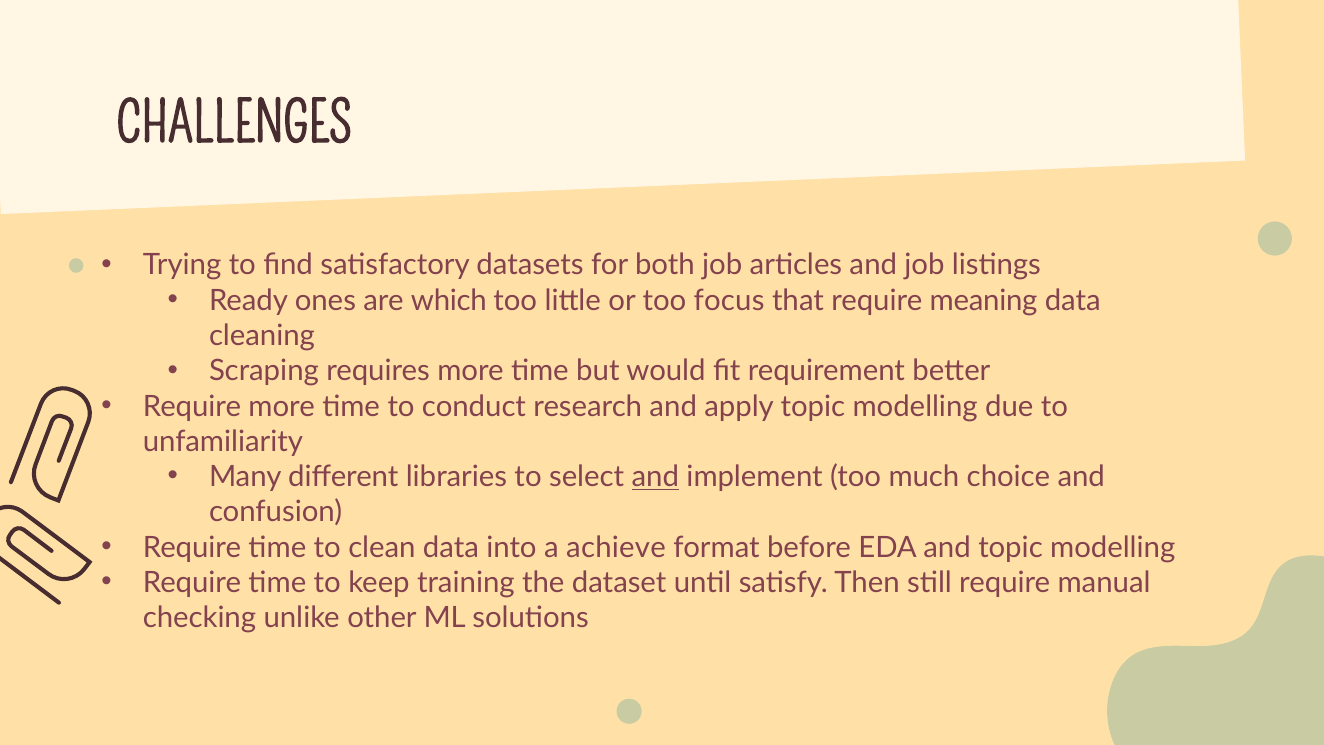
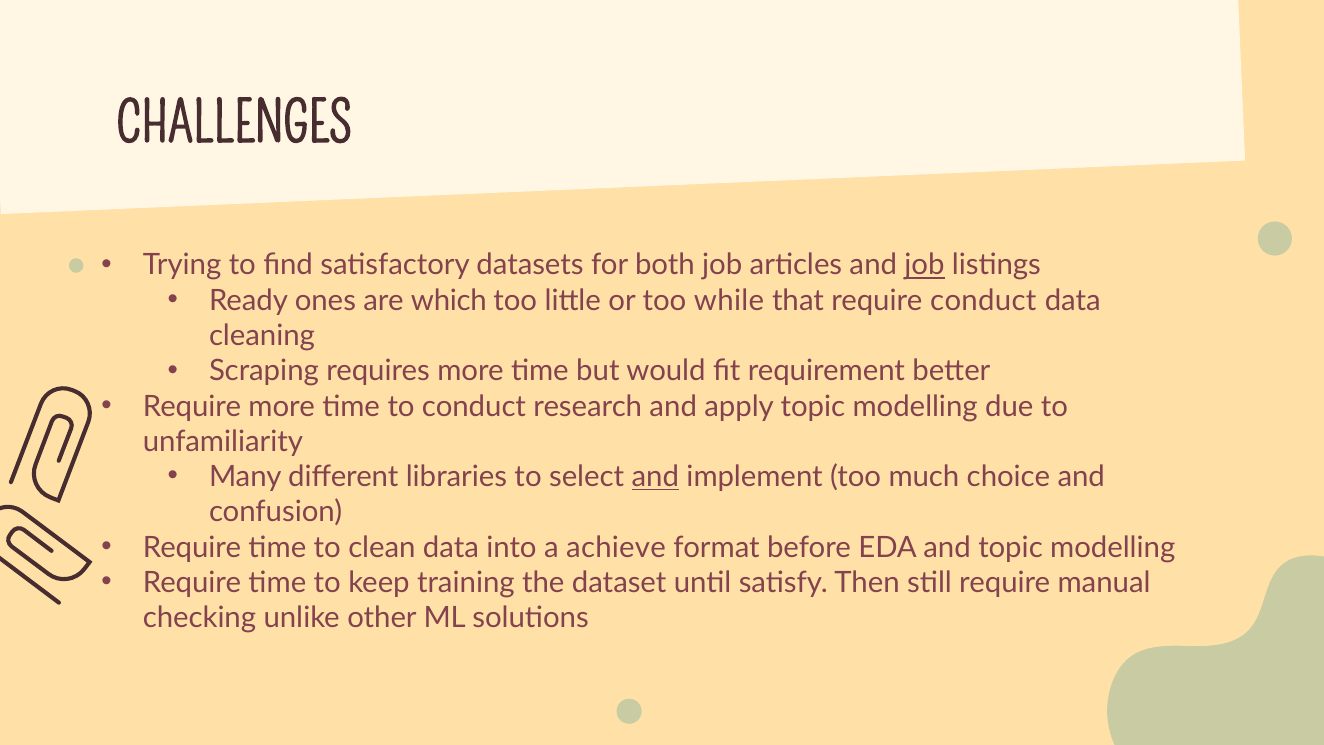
job at (924, 265) underline: none -> present
focus: focus -> while
require meaning: meaning -> conduct
